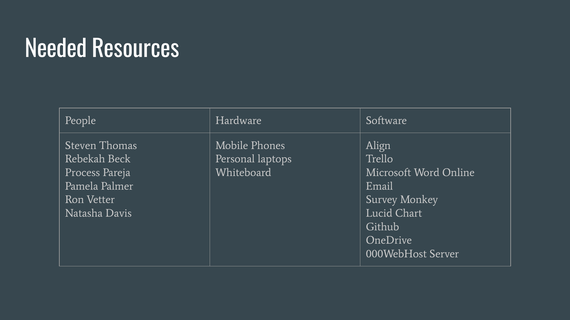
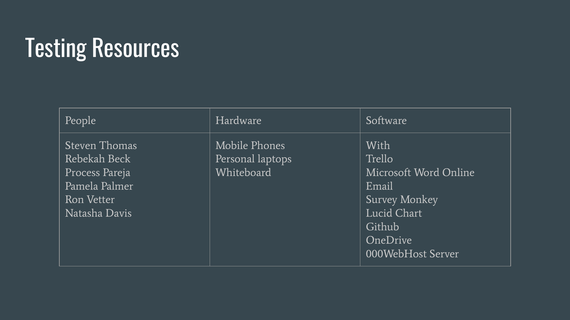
Needed: Needed -> Testing
Align: Align -> With
